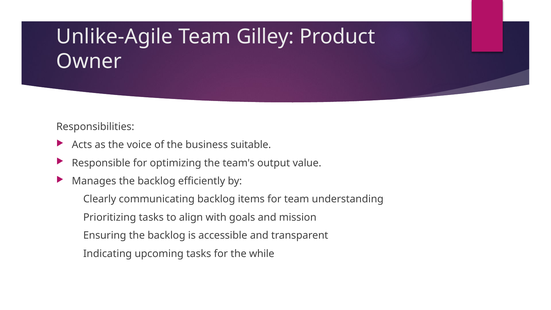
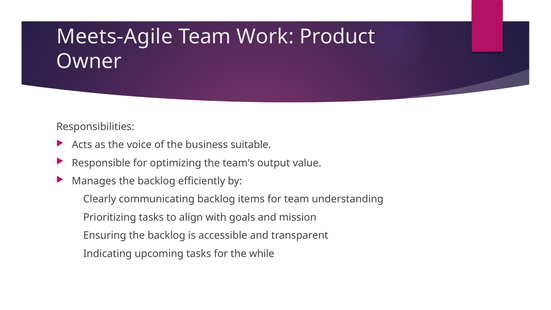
Unlike-Agile: Unlike-Agile -> Meets-Agile
Gilley: Gilley -> Work
